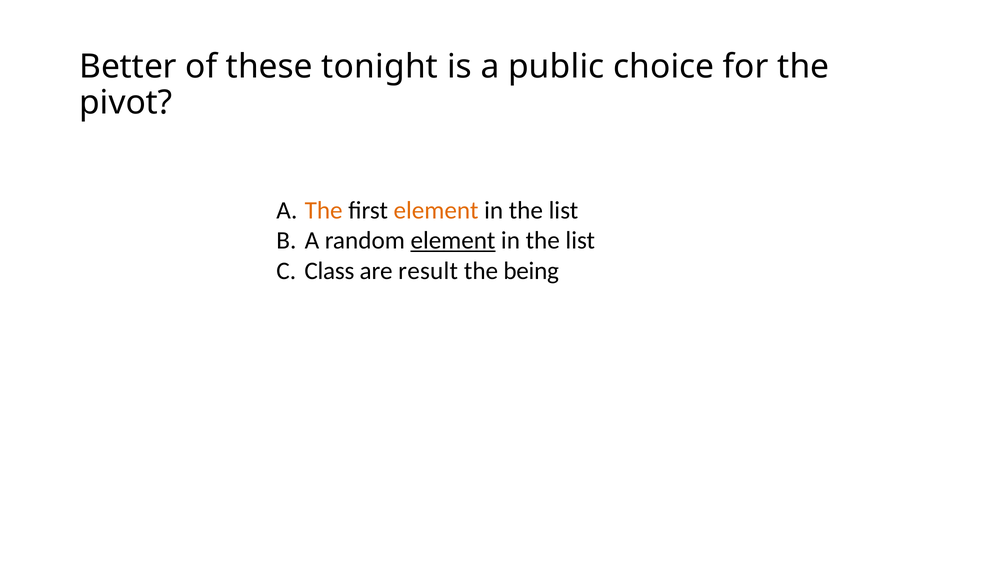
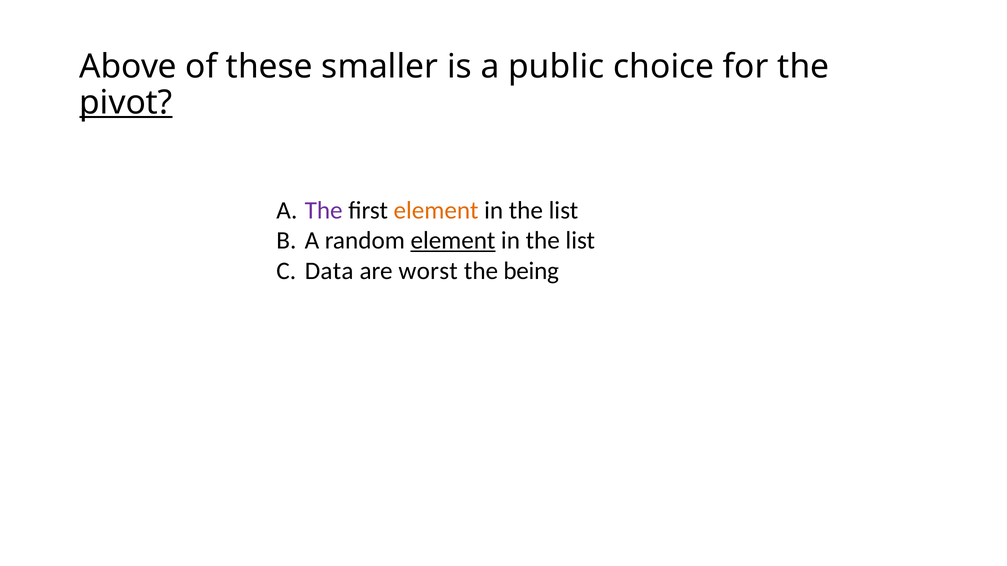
Better: Better -> Above
tonight: tonight -> smaller
pivot underline: none -> present
The at (324, 211) colour: orange -> purple
Class: Class -> Data
result: result -> worst
